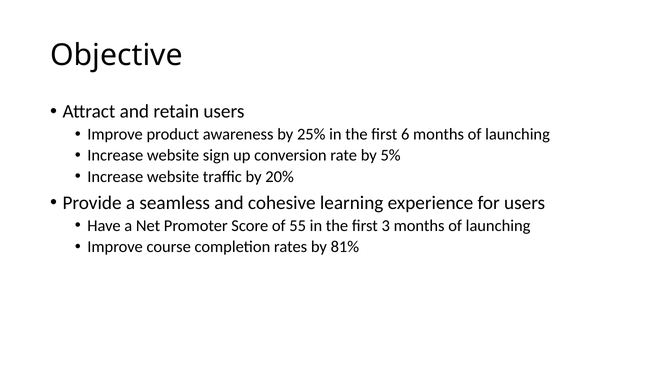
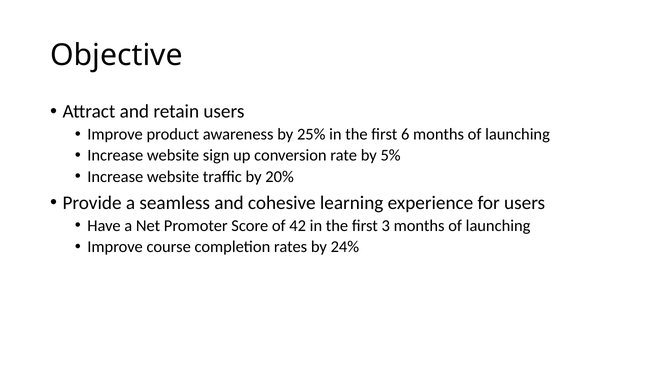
55: 55 -> 42
81%: 81% -> 24%
